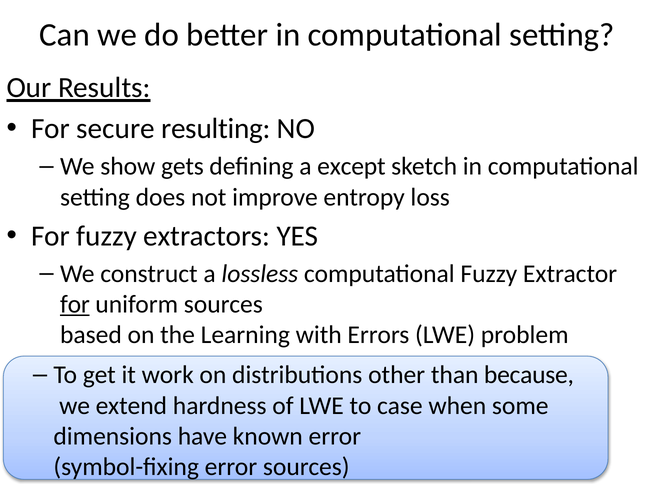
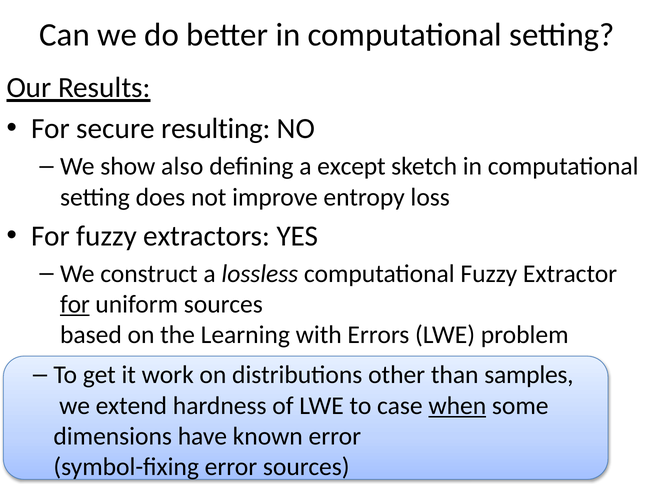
gets: gets -> also
because: because -> samples
when underline: none -> present
